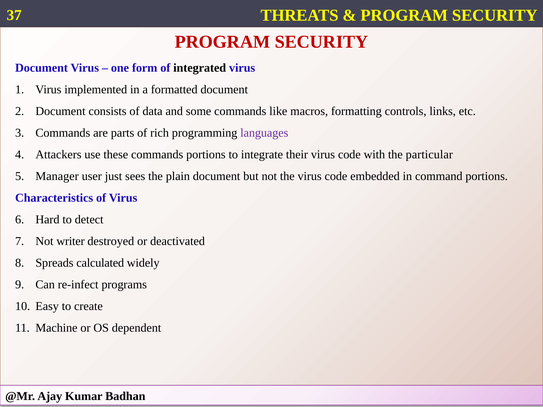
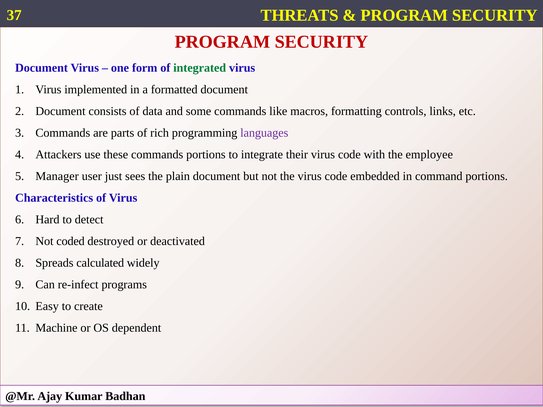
integrated colour: black -> green
particular: particular -> employee
writer: writer -> coded
